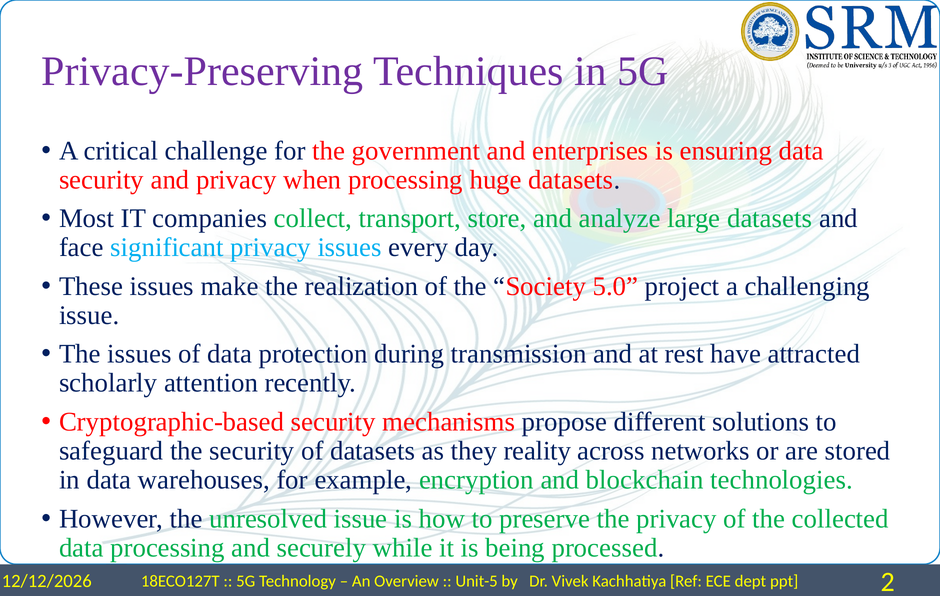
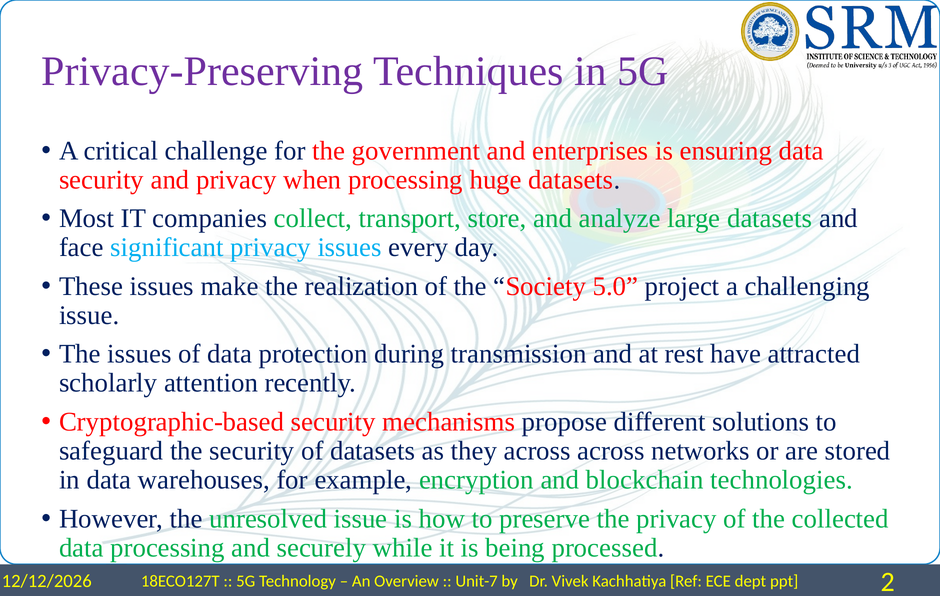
they reality: reality -> across
Unit-5: Unit-5 -> Unit-7
